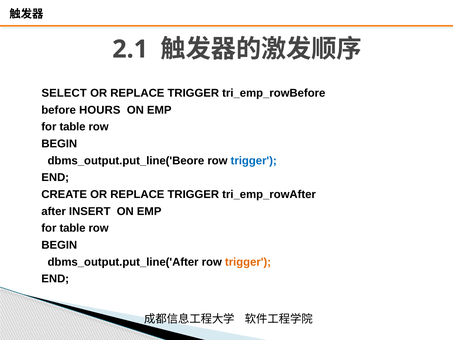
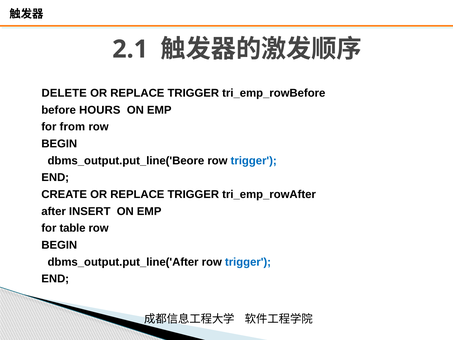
SELECT: SELECT -> DELETE
table at (72, 127): table -> from
trigger at (248, 262) colour: orange -> blue
